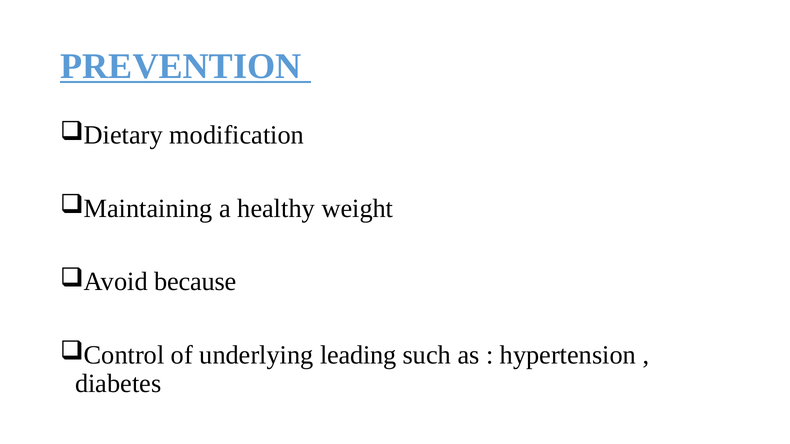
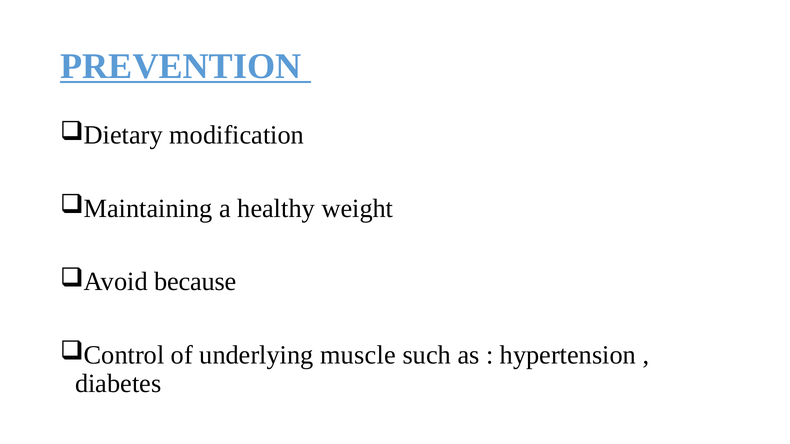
leading: leading -> muscle
